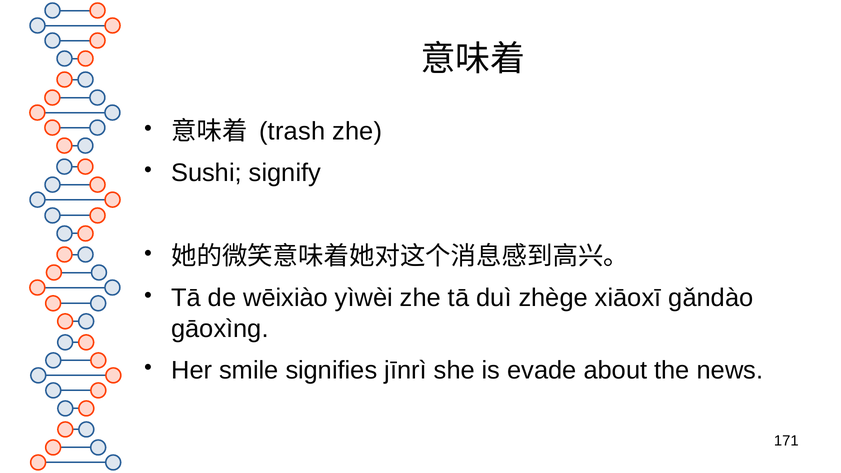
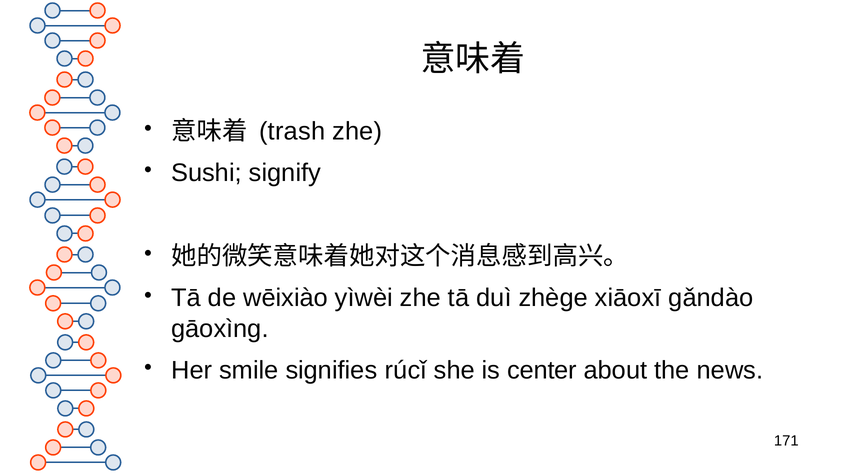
jīnrì: jīnrì -> rúcǐ
evade: evade -> center
